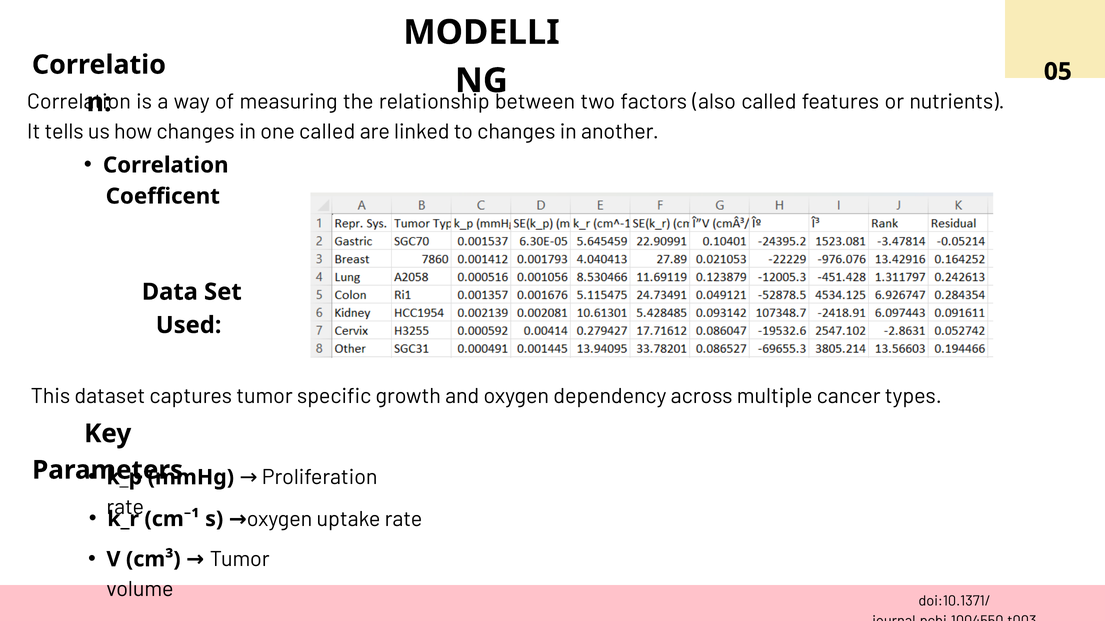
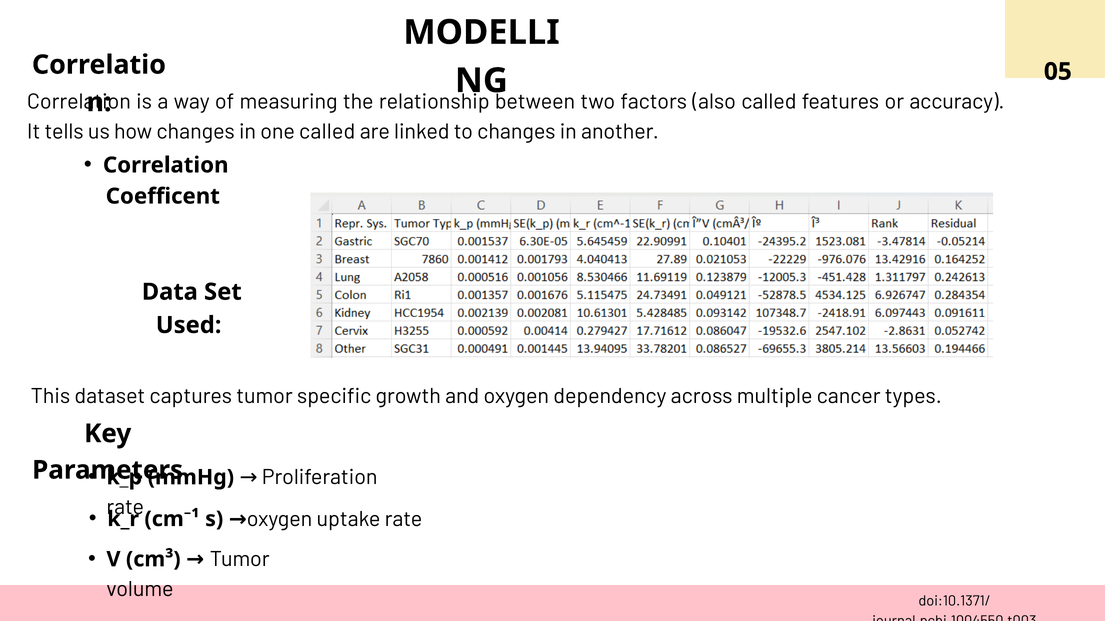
nutrients: nutrients -> accuracy
